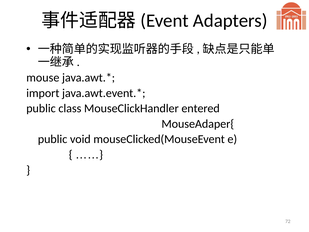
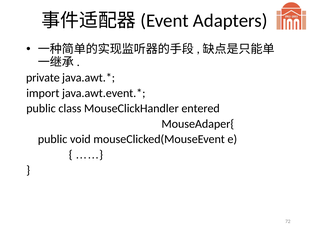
mouse: mouse -> private
